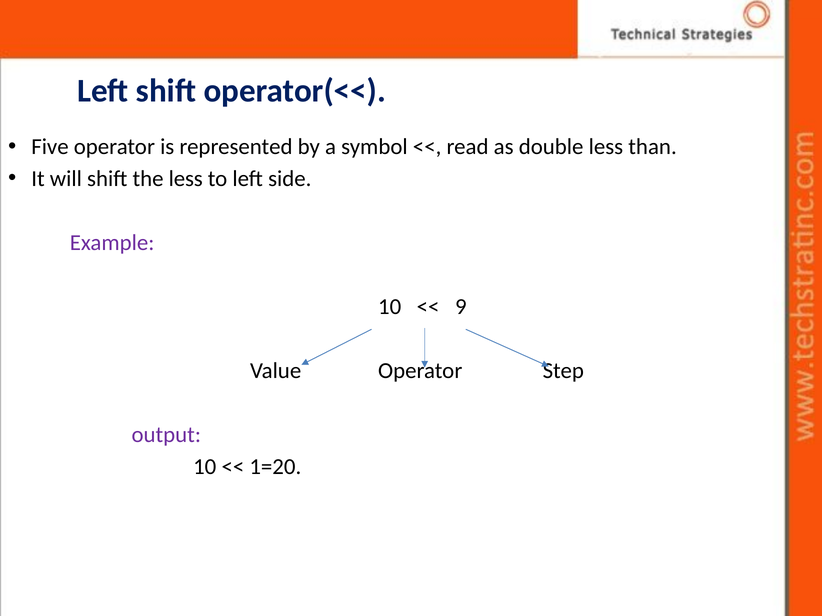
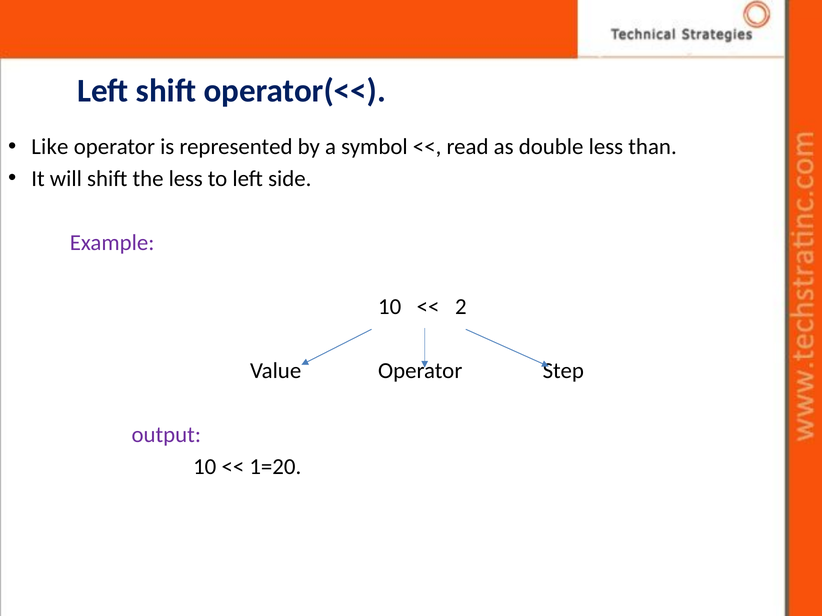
Five: Five -> Like
9: 9 -> 2
